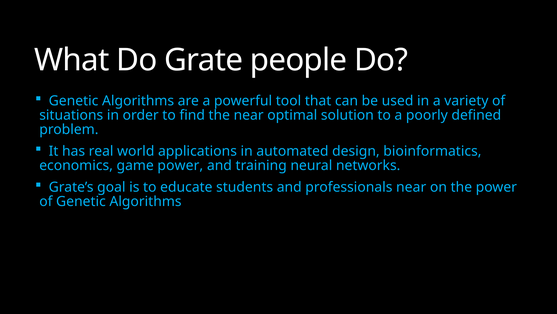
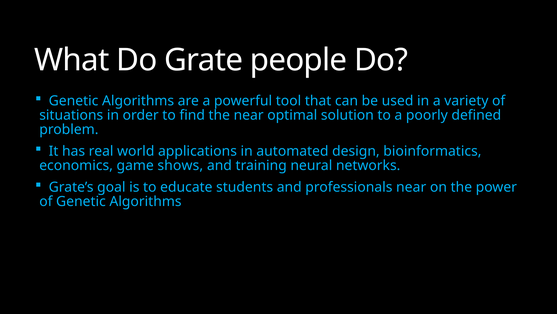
game power: power -> shows
